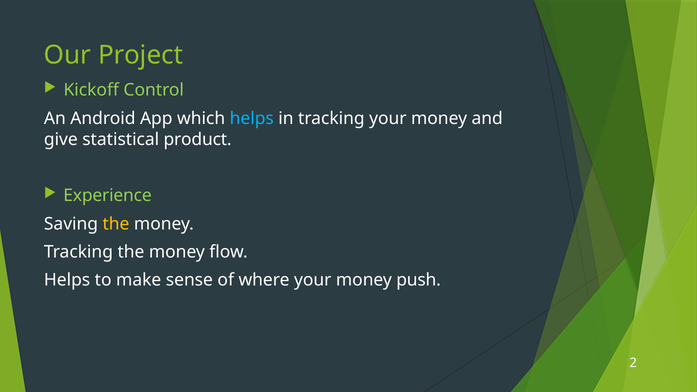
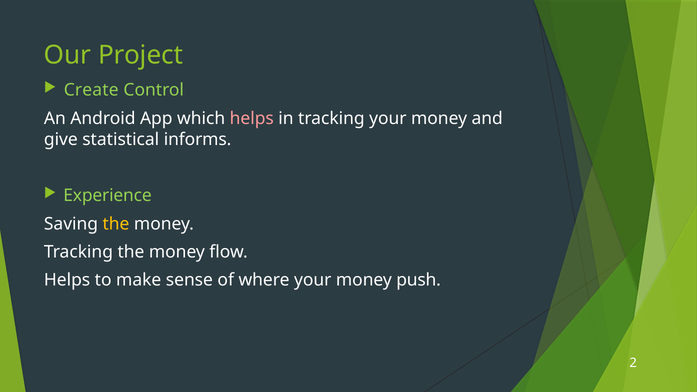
Kickoff: Kickoff -> Create
helps at (252, 118) colour: light blue -> pink
product: product -> informs
